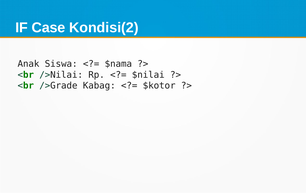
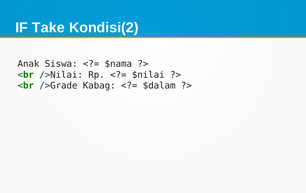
Case: Case -> Take
$kotor: $kotor -> $dalam
